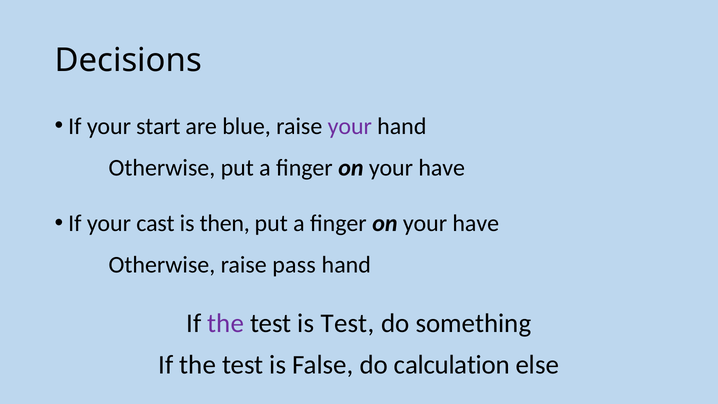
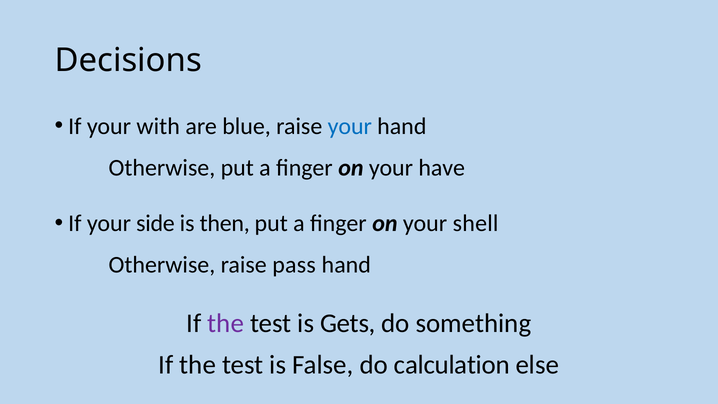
start: start -> with
your at (350, 126) colour: purple -> blue
cast: cast -> side
have at (476, 223): have -> shell
is Test: Test -> Gets
